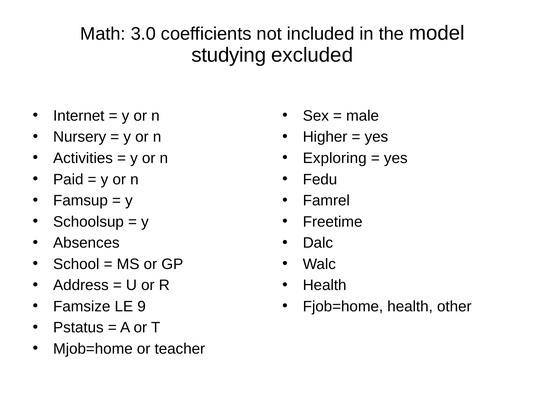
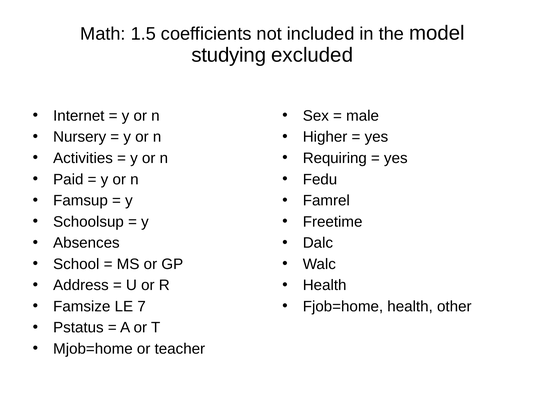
3.0: 3.0 -> 1.5
Exploring: Exploring -> Requiring
9: 9 -> 7
